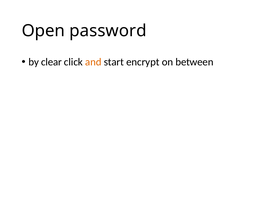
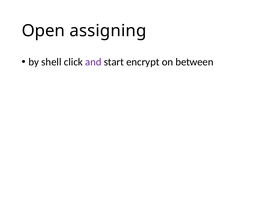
password: password -> assigning
clear: clear -> shell
and colour: orange -> purple
